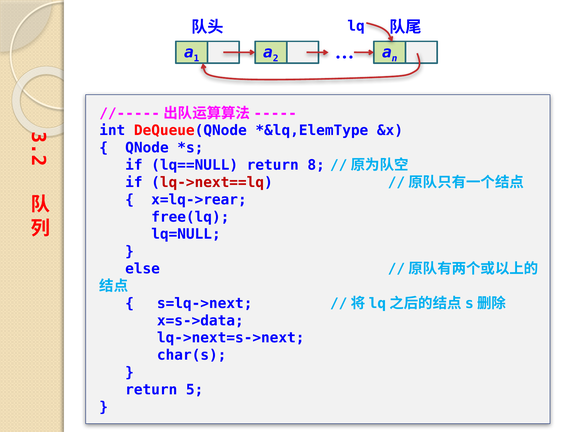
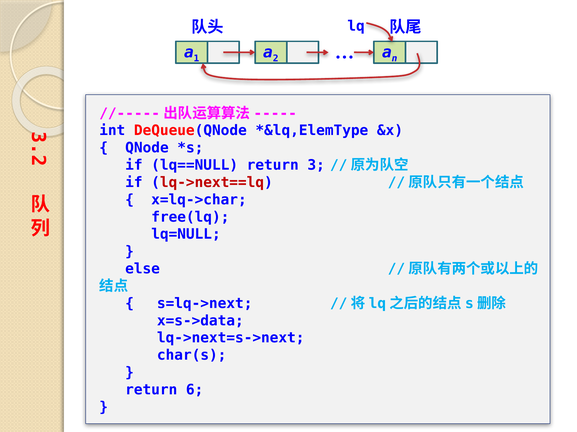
return 8: 8 -> 3
x=lq->rear: x=lq->rear -> x=lq->char
5: 5 -> 6
